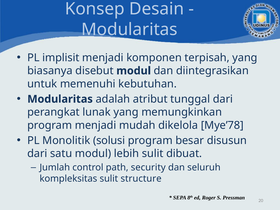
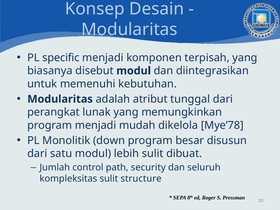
implisit: implisit -> specific
solusi: solusi -> down
